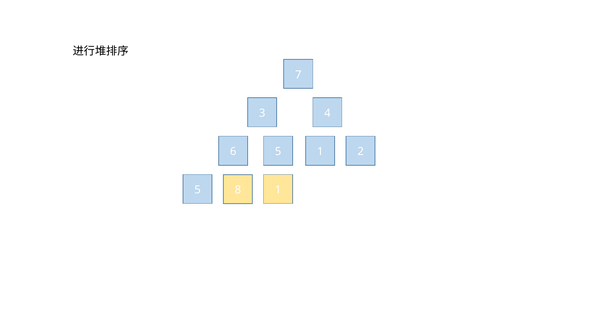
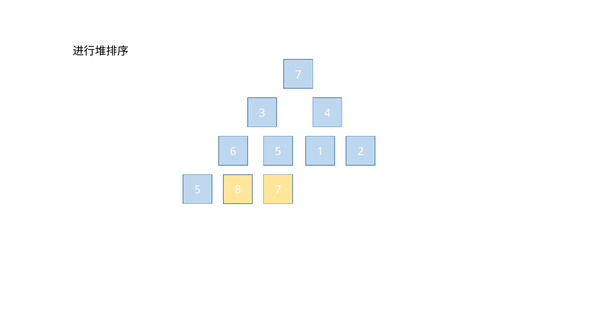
8 1: 1 -> 7
